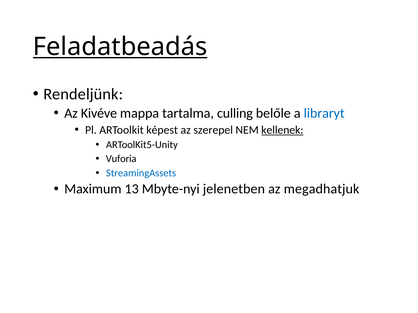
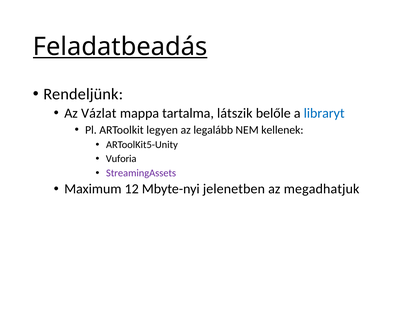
Kivéve: Kivéve -> Vázlat
culling: culling -> látszik
képest: képest -> legyen
szerepel: szerepel -> legalább
kellenek underline: present -> none
StreamingAssets colour: blue -> purple
13: 13 -> 12
